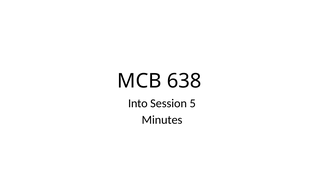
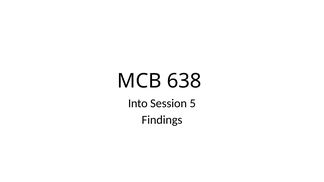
Minutes: Minutes -> Findings
